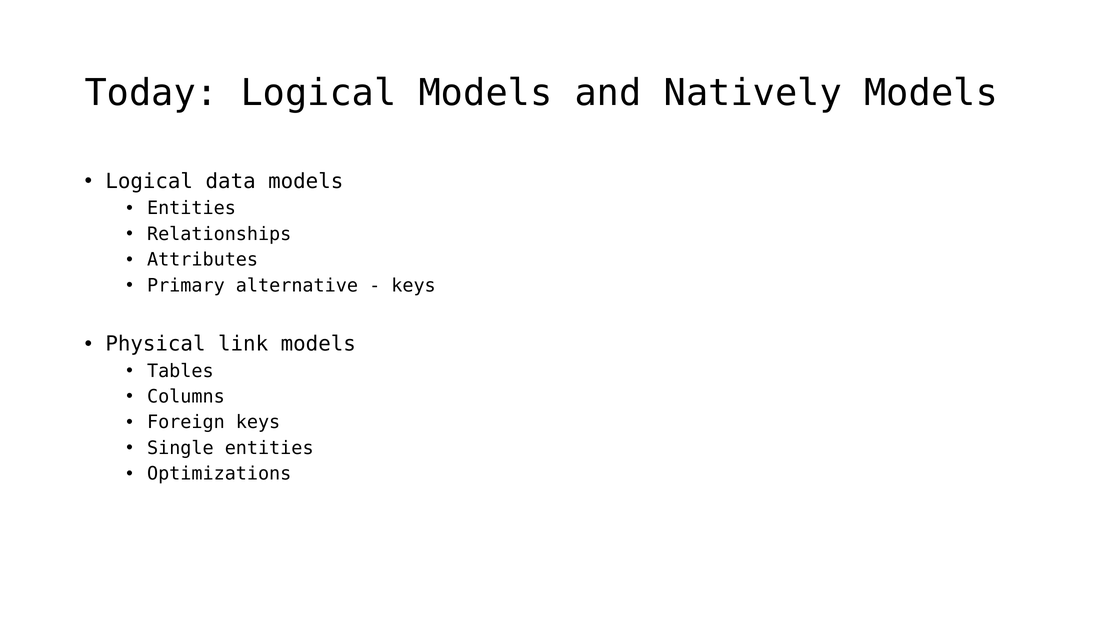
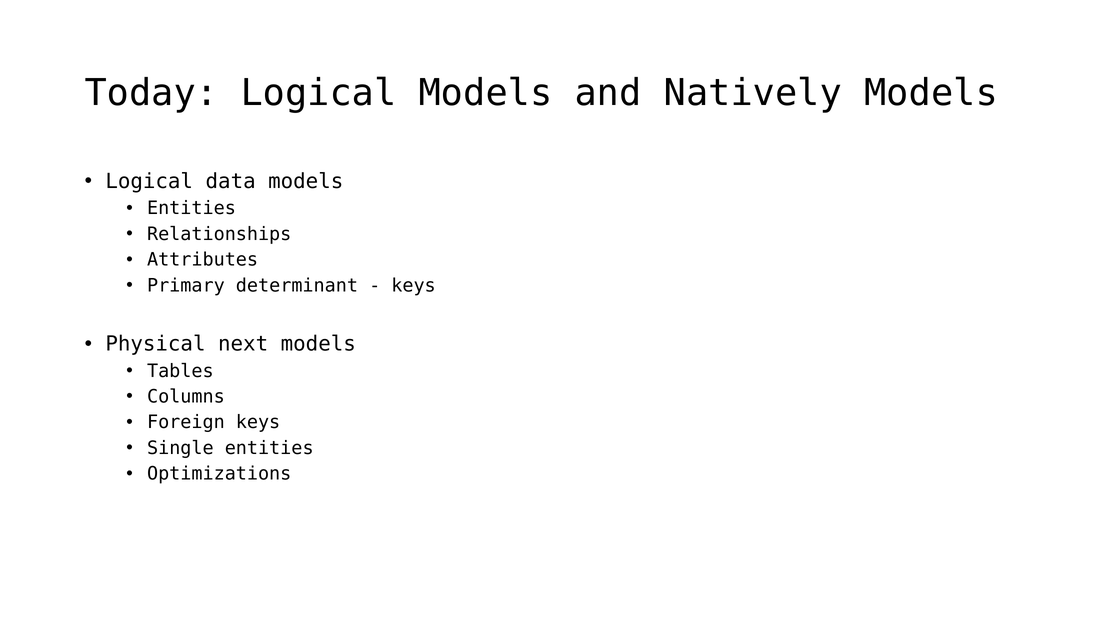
alternative: alternative -> determinant
link: link -> next
